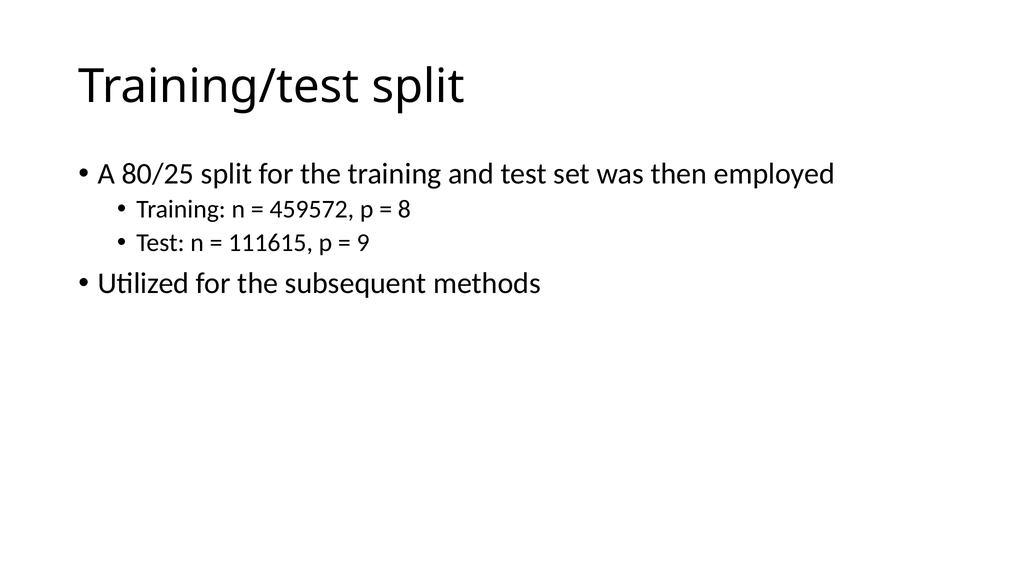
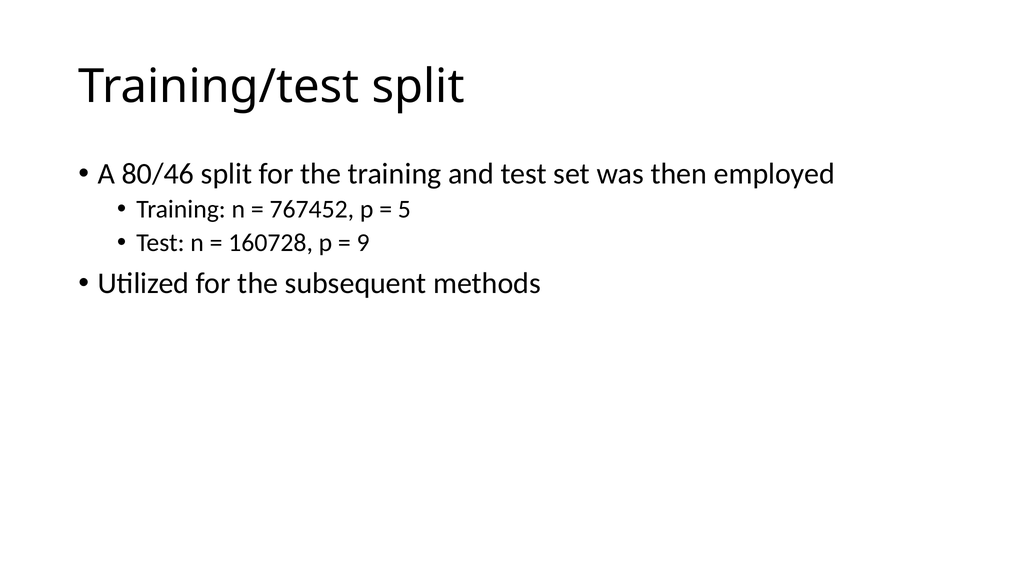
80/25: 80/25 -> 80/46
459572: 459572 -> 767452
8: 8 -> 5
111615: 111615 -> 160728
